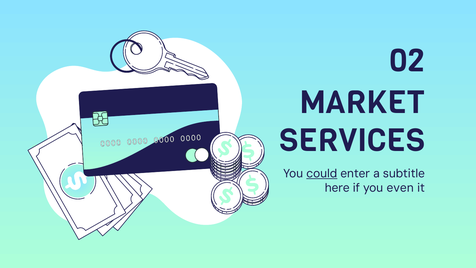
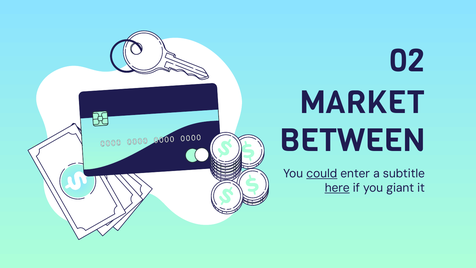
SERVICES: SERVICES -> BETWEEN
here underline: none -> present
even: even -> giant
